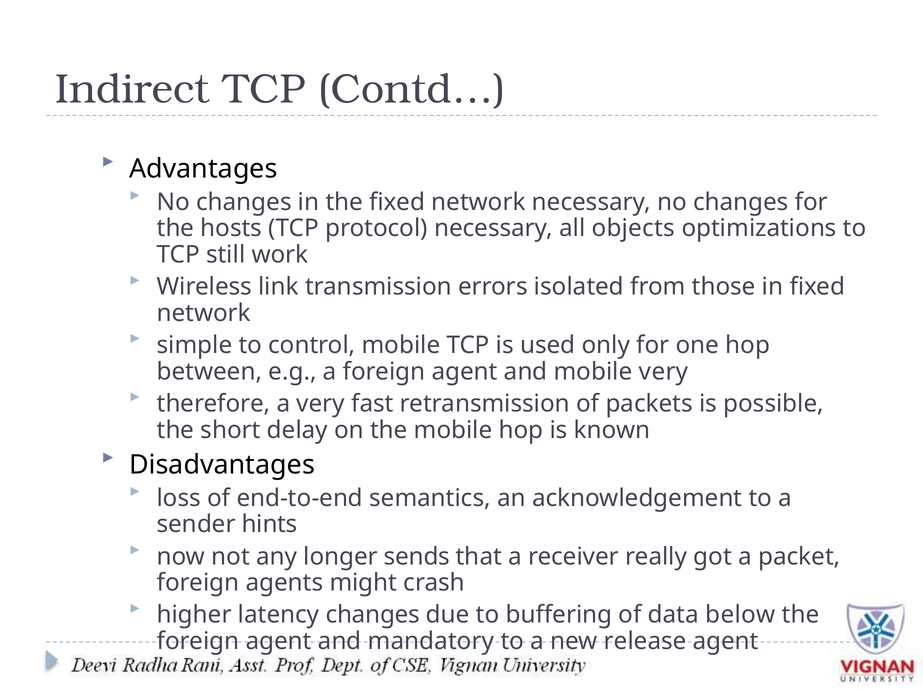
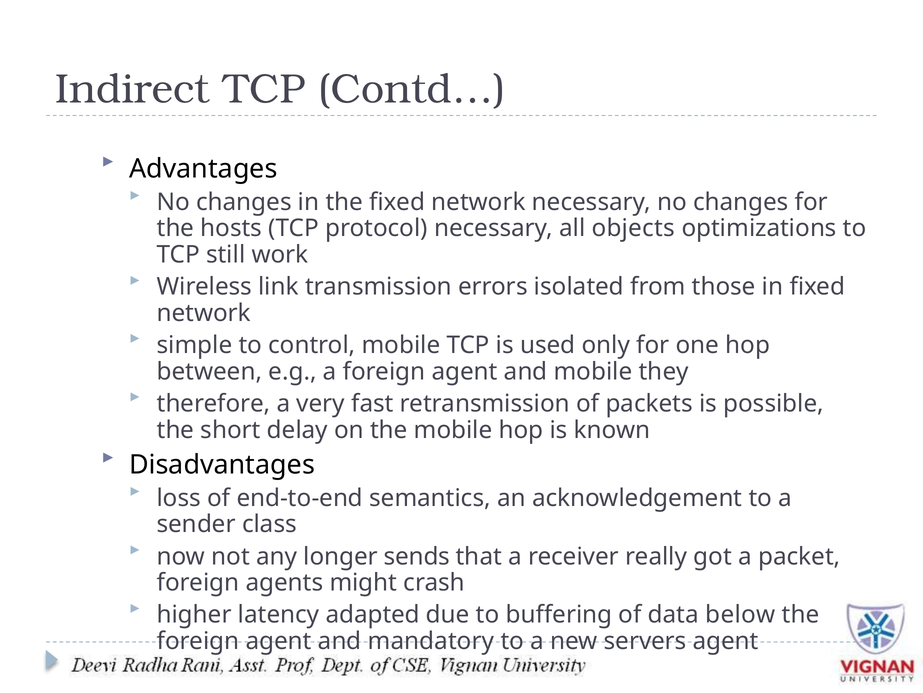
mobile very: very -> they
hints: hints -> class
latency changes: changes -> adapted
release: release -> servers
